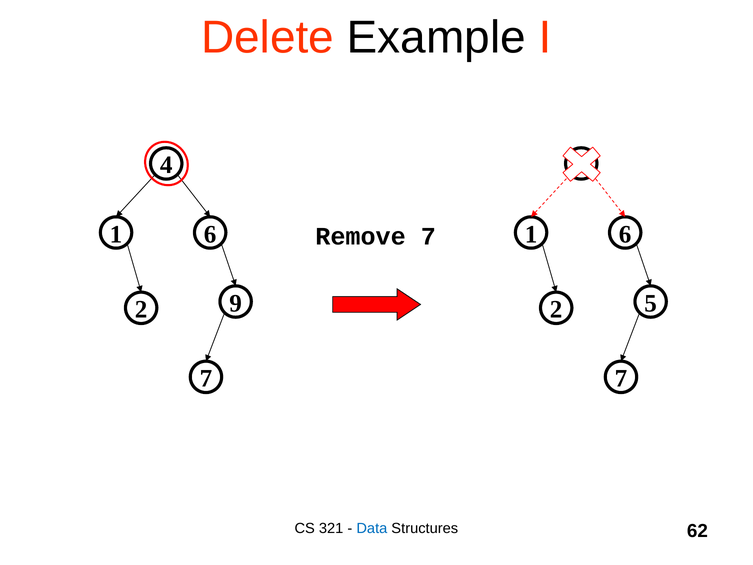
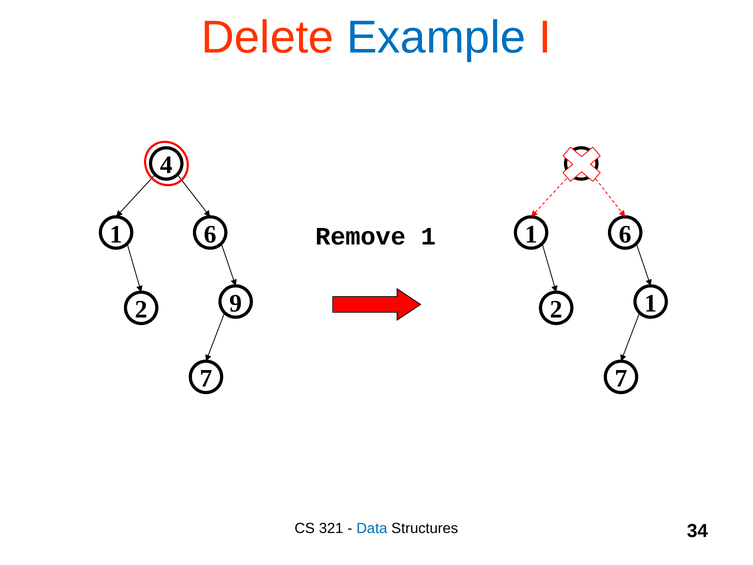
Example colour: black -> blue
Remove 7: 7 -> 1
2 5: 5 -> 1
62: 62 -> 34
